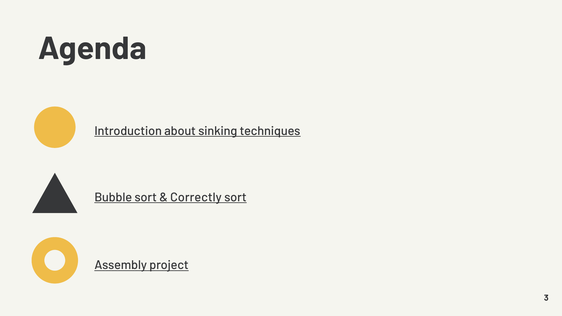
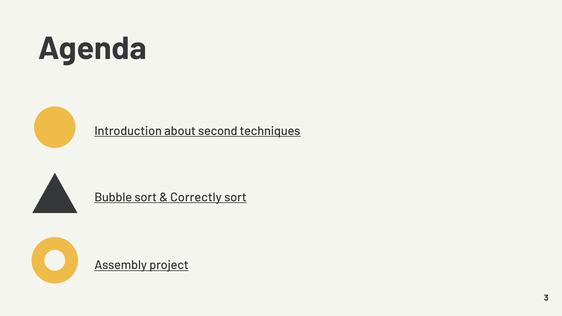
sinking: sinking -> second
